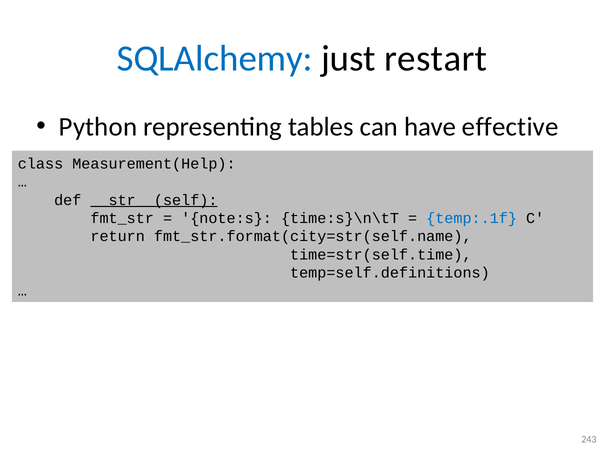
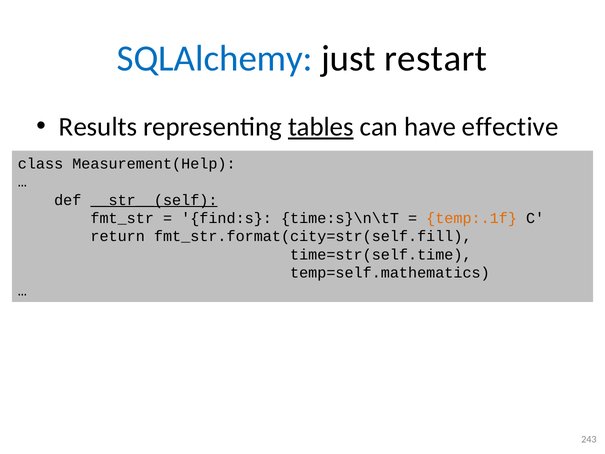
Python: Python -> Results
tables underline: none -> present
note:s: note:s -> find:s
temp:.1f colour: blue -> orange
fmt_str.format(city=str(self.name: fmt_str.format(city=str(self.name -> fmt_str.format(city=str(self.fill
temp=self.definitions: temp=self.definitions -> temp=self.mathematics
